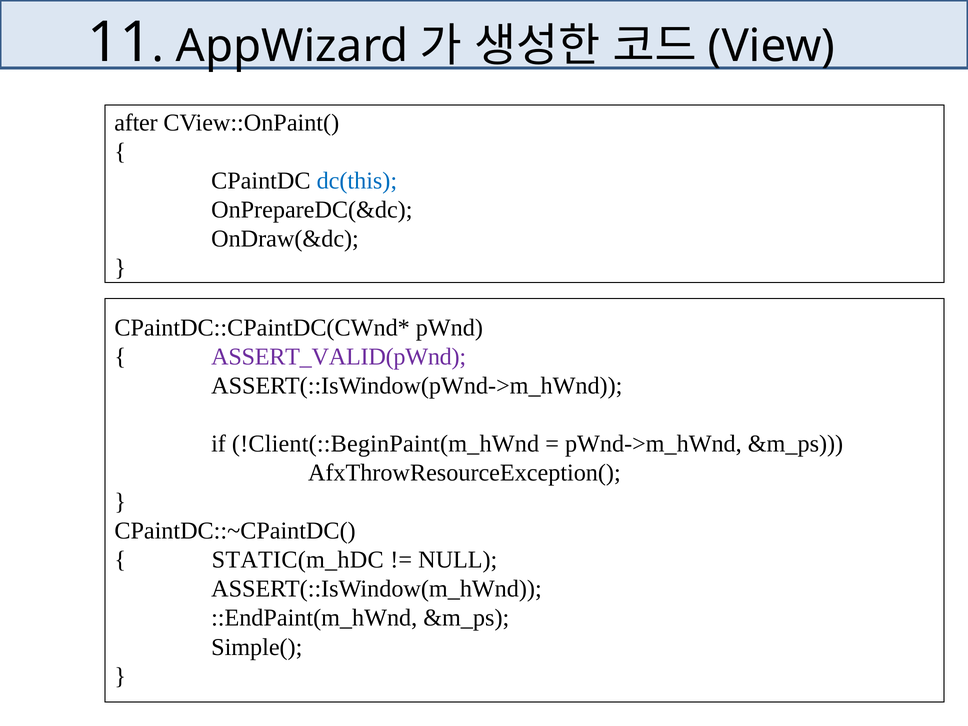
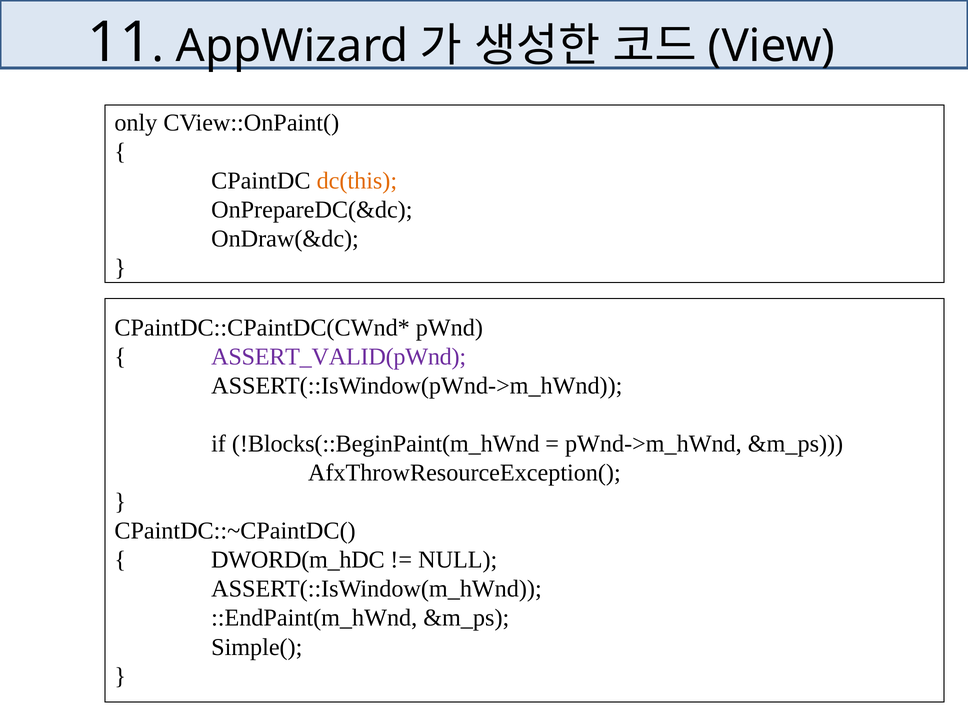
after: after -> only
dc(this colour: blue -> orange
!Client(::BeginPaint(m_hWnd: !Client(::BeginPaint(m_hWnd -> !Blocks(::BeginPaint(m_hWnd
STATIC(m_hDC: STATIC(m_hDC -> DWORD(m_hDC
